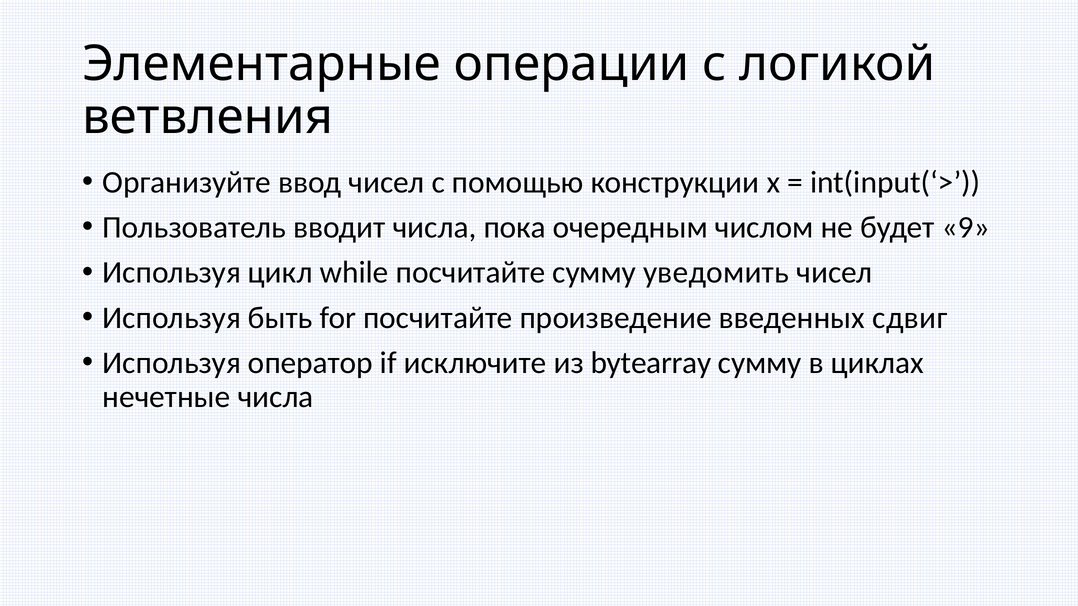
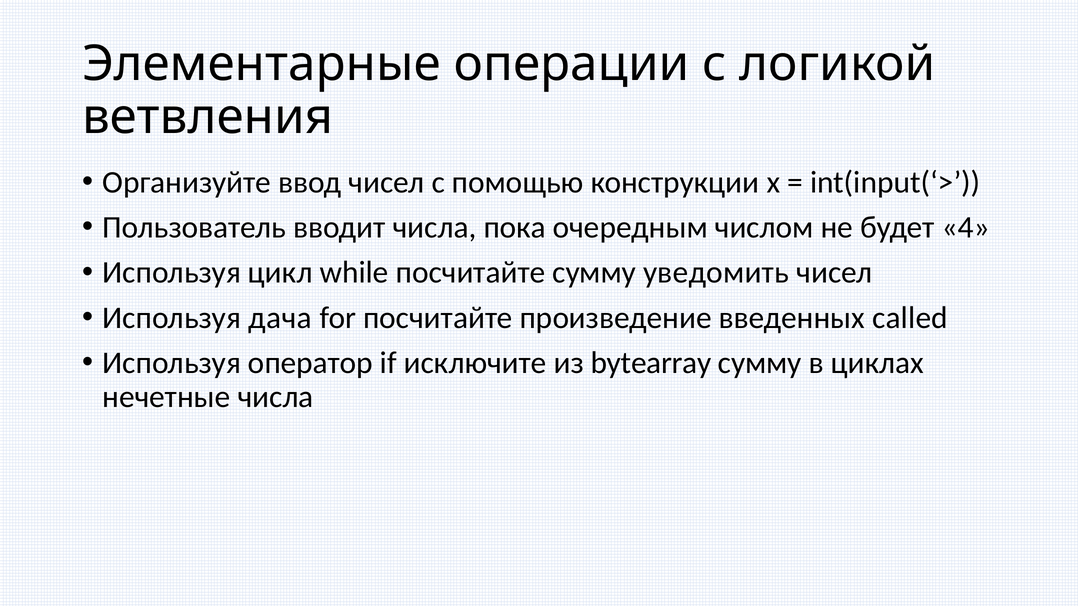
9: 9 -> 4
быть: быть -> дача
сдвиг: сдвиг -> called
